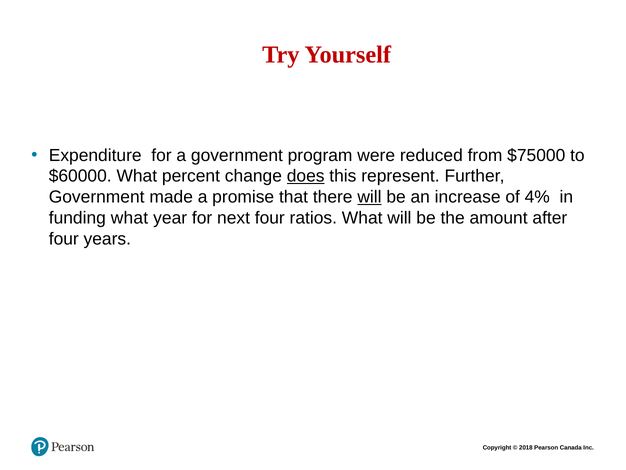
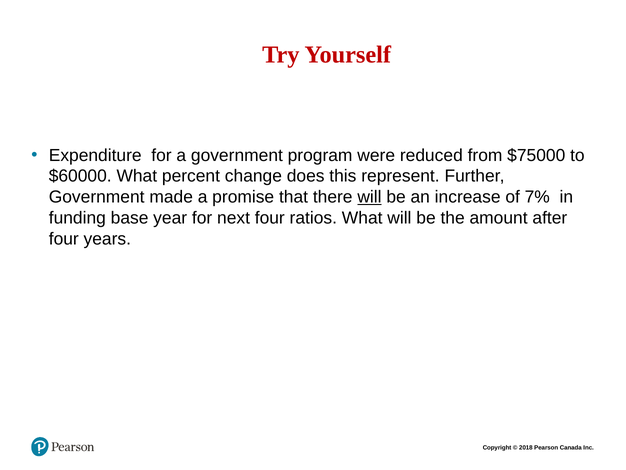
does underline: present -> none
4%: 4% -> 7%
funding what: what -> base
